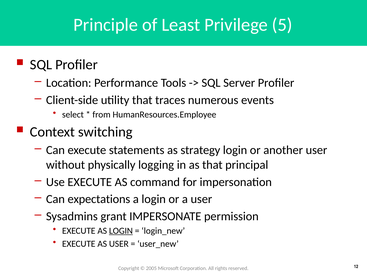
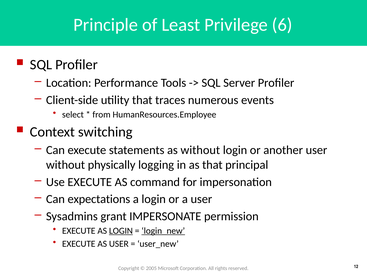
5: 5 -> 6
as strategy: strategy -> without
login_new underline: none -> present
